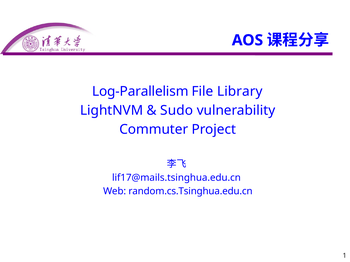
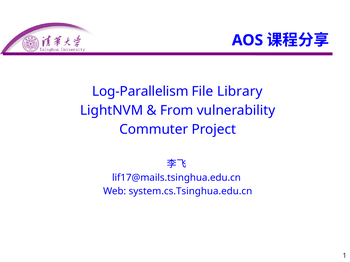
Sudo: Sudo -> From
random.cs.Tsinghua.edu.cn: random.cs.Tsinghua.edu.cn -> system.cs.Tsinghua.edu.cn
